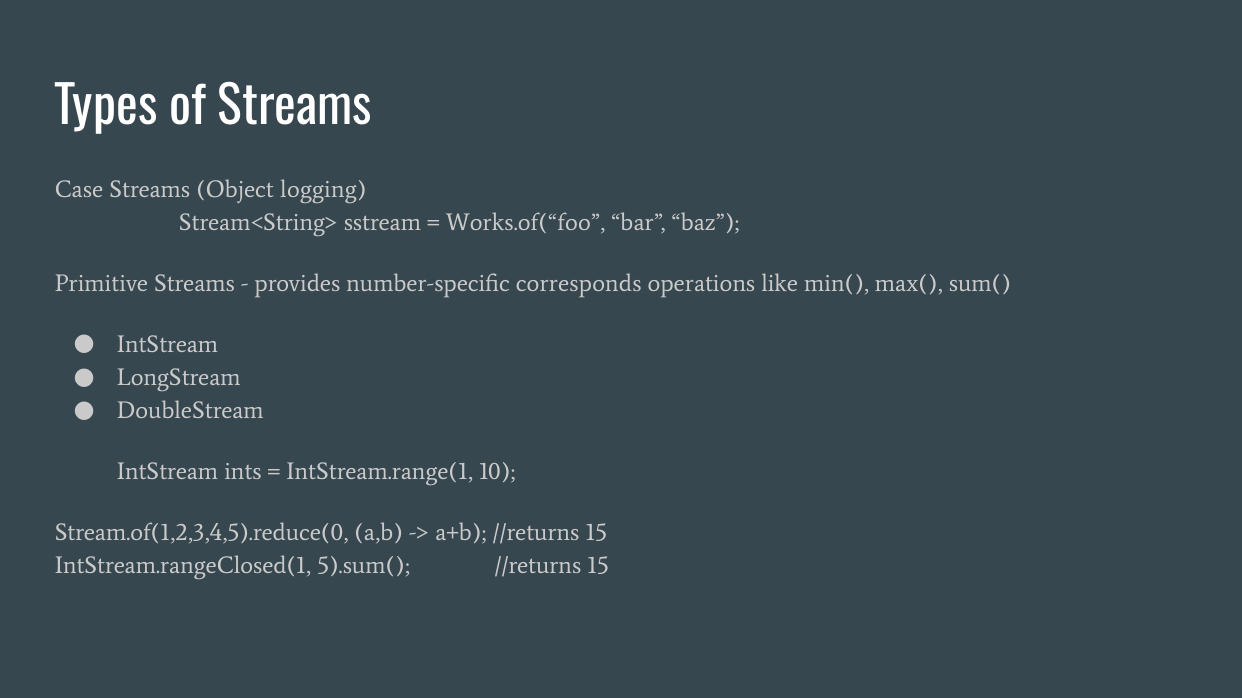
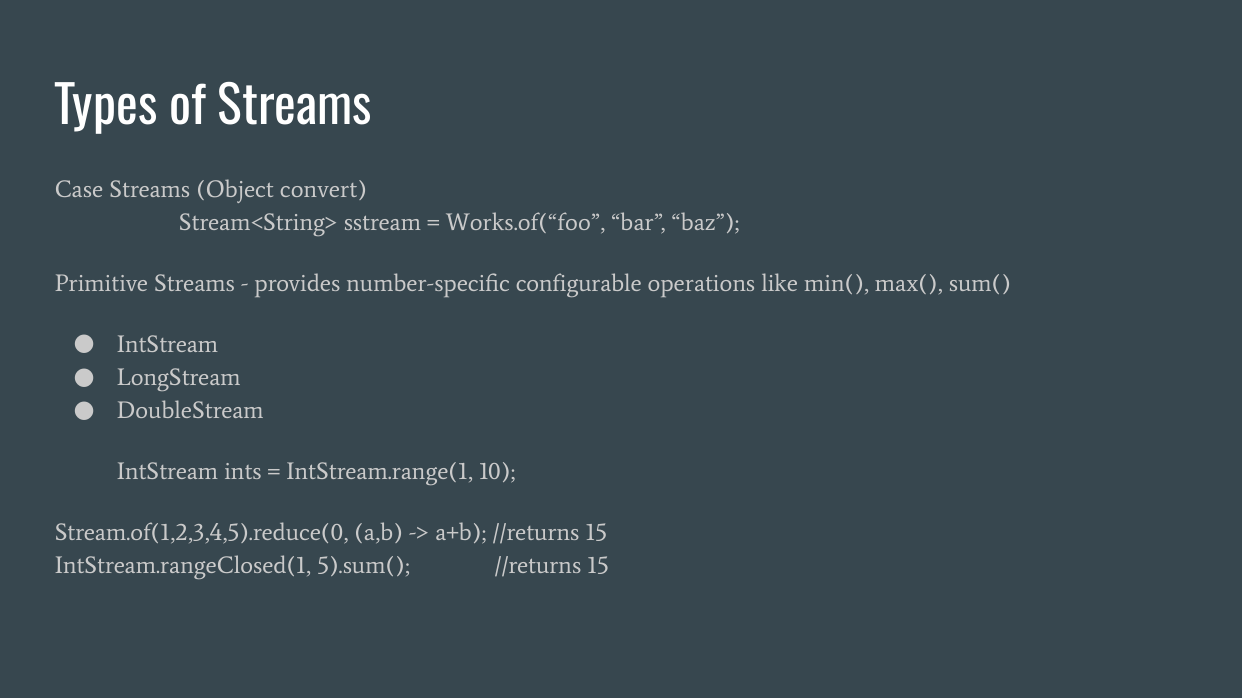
logging: logging -> convert
corresponds: corresponds -> configurable
